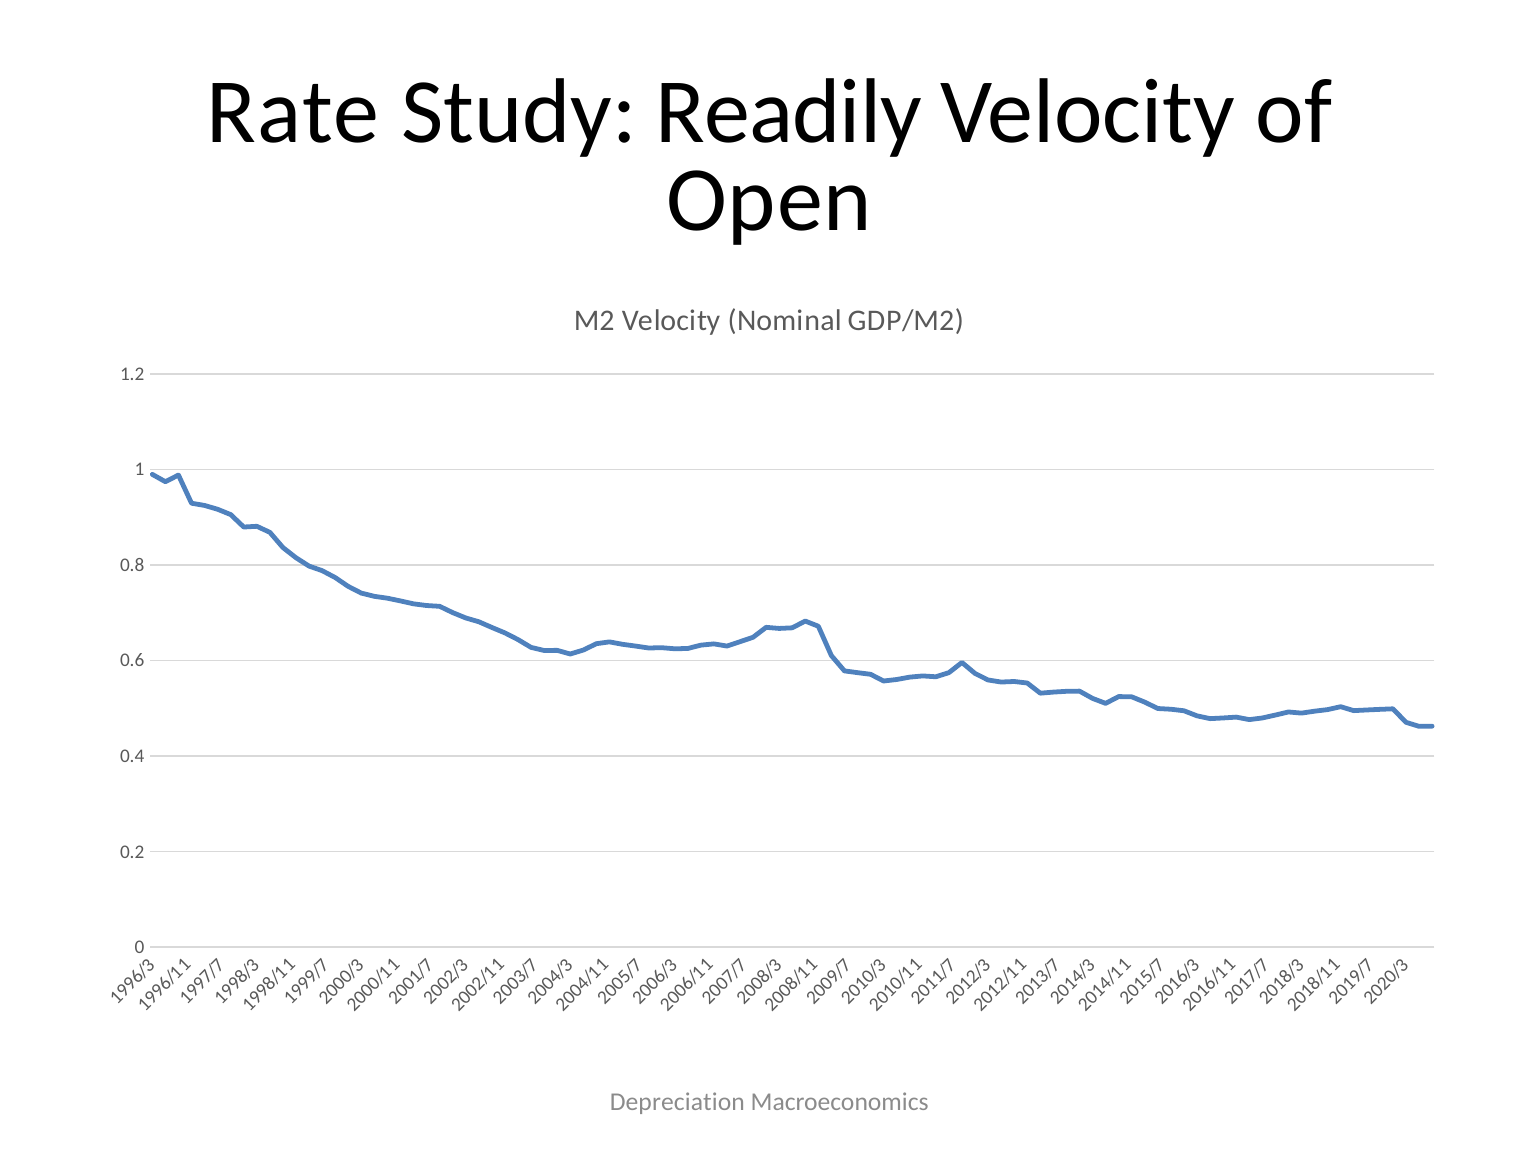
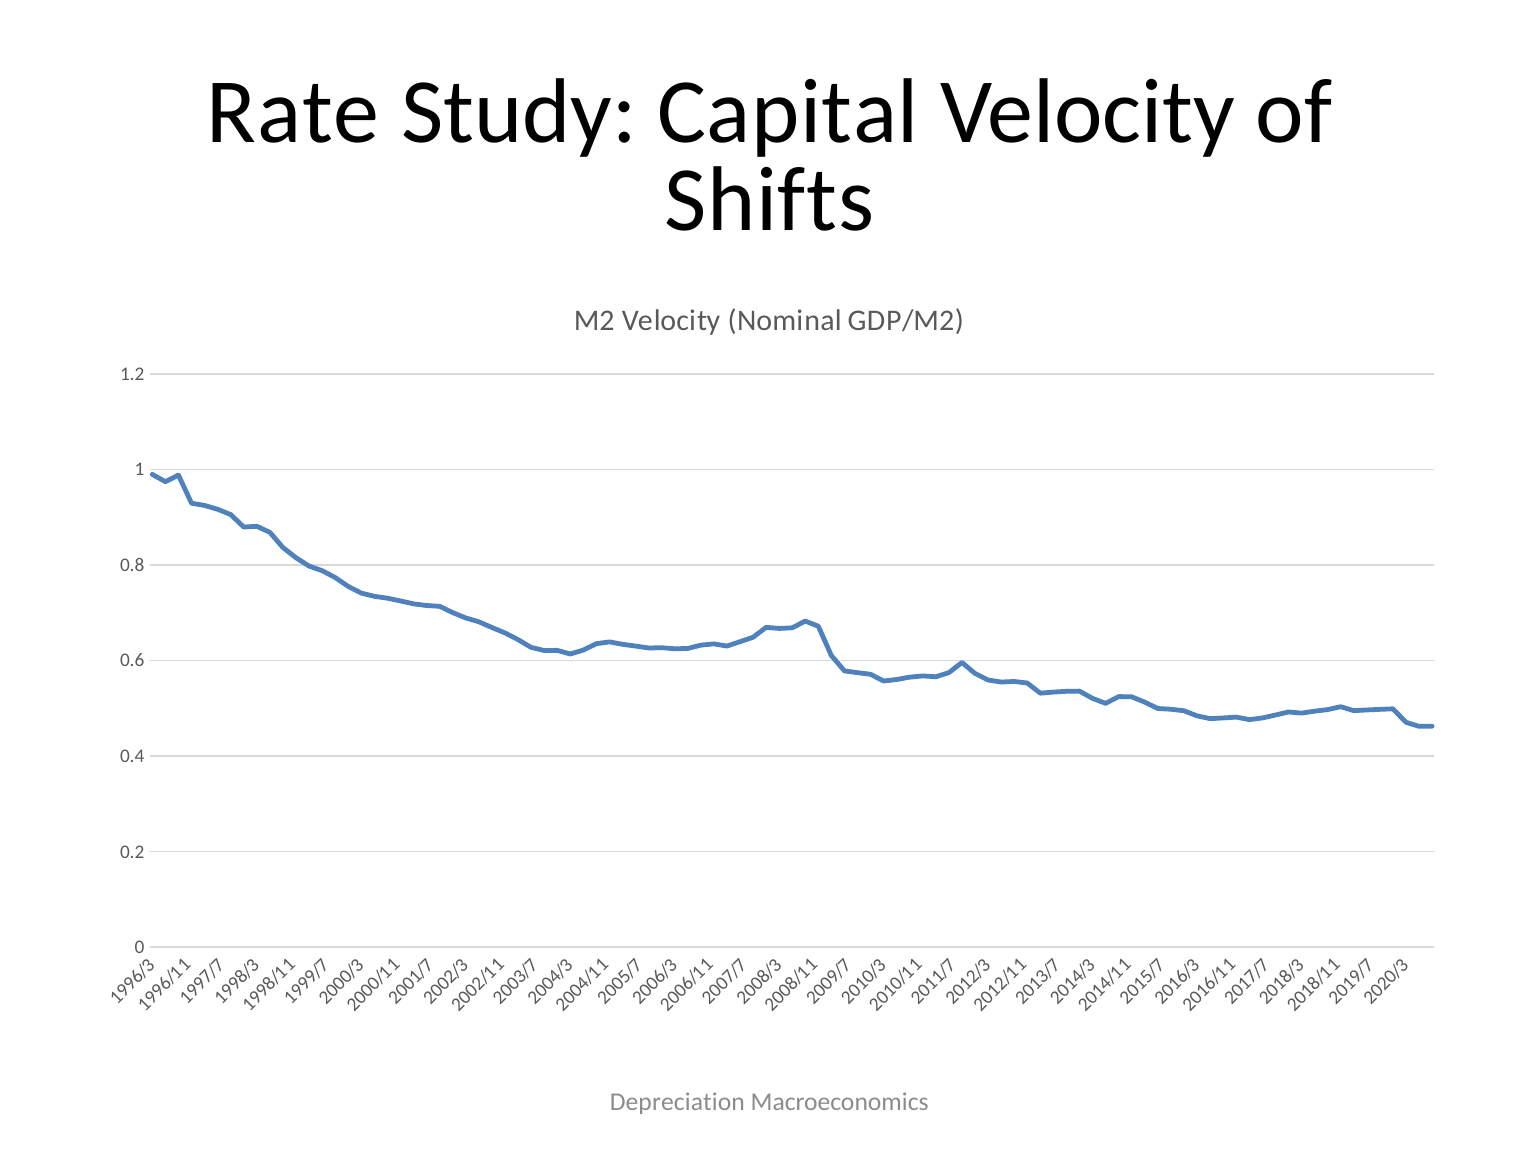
Readily: Readily -> Capital
Open: Open -> Shifts
